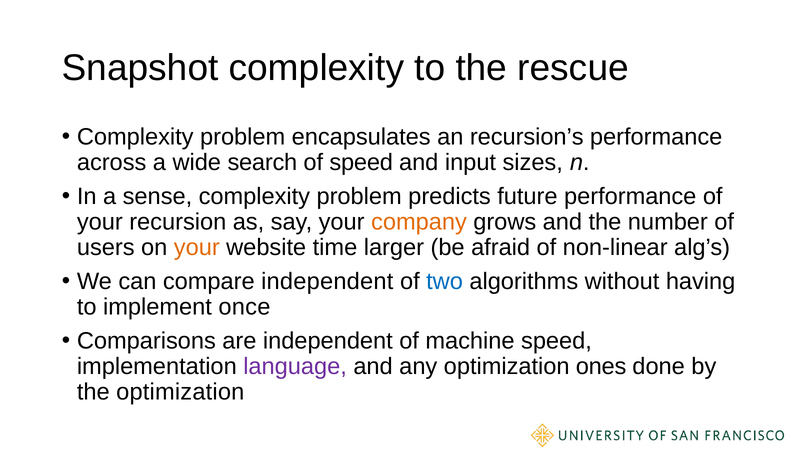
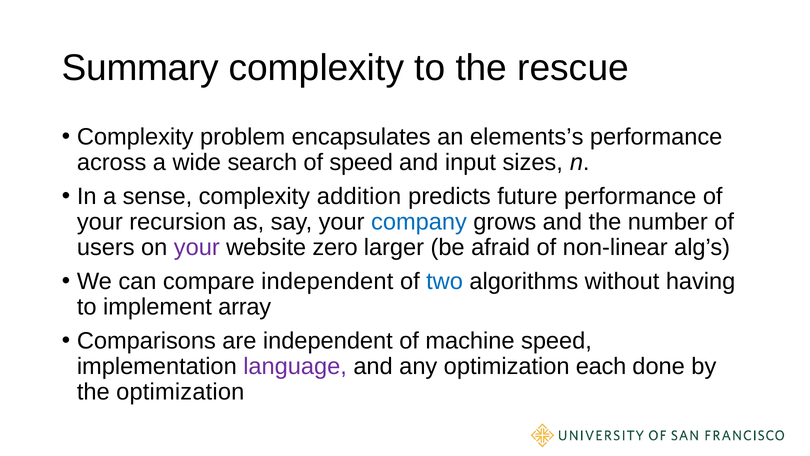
Snapshot: Snapshot -> Summary
recursion’s: recursion’s -> elements’s
sense complexity problem: problem -> addition
company colour: orange -> blue
your at (197, 247) colour: orange -> purple
time: time -> zero
once: once -> array
ones: ones -> each
